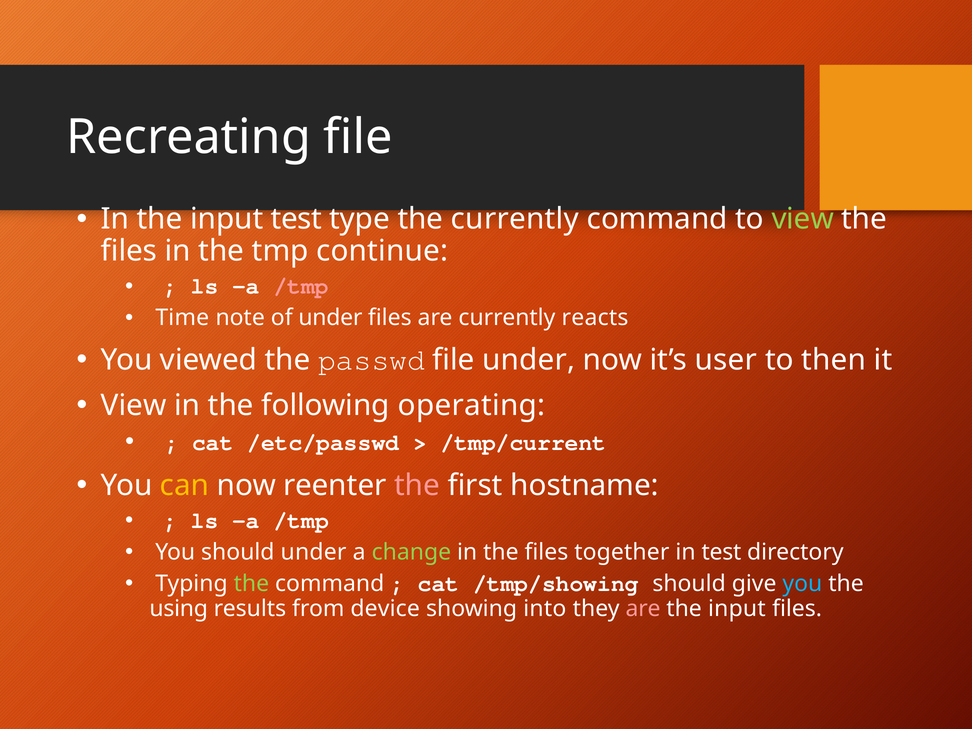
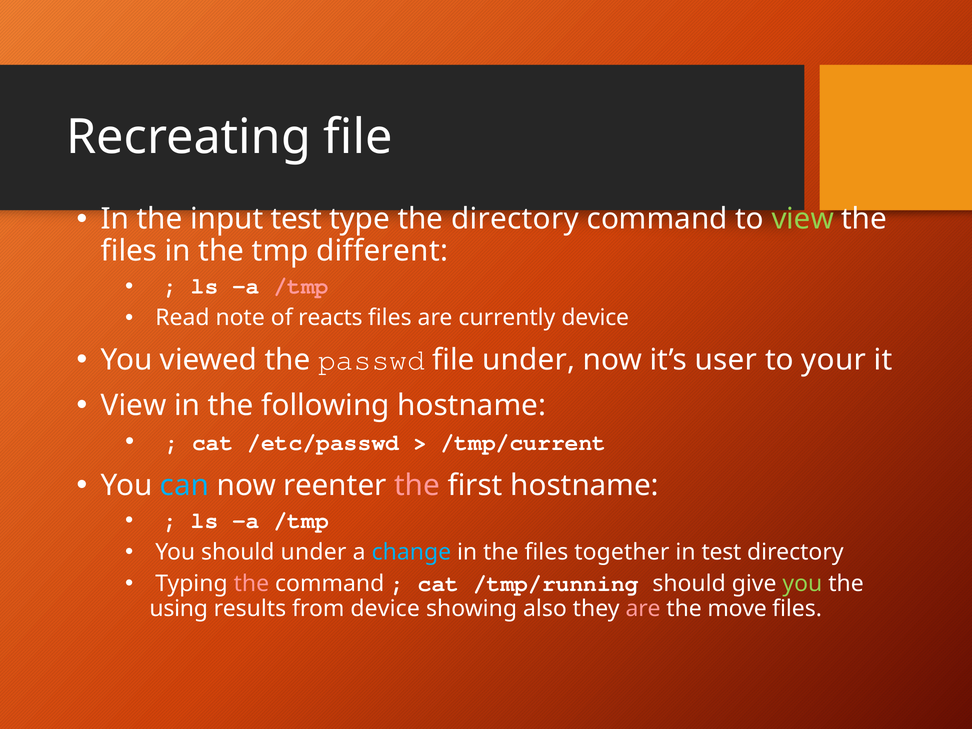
the currently: currently -> directory
continue: continue -> different
Time: Time -> Read
of under: under -> reacts
currently reacts: reacts -> device
then: then -> your
following operating: operating -> hostname
can colour: yellow -> light blue
change colour: light green -> light blue
the at (251, 584) colour: light green -> pink
/tmp/showing: /tmp/showing -> /tmp/running
you at (802, 584) colour: light blue -> light green
into: into -> also
input at (737, 608): input -> move
